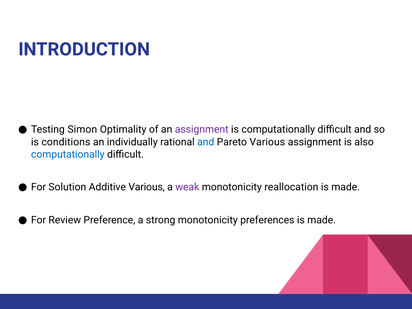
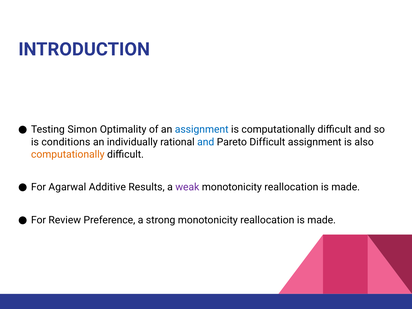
assignment at (202, 130) colour: purple -> blue
Pareto Various: Various -> Difficult
computationally at (68, 154) colour: blue -> orange
Solution: Solution -> Agarwal
Additive Various: Various -> Results
strong monotonicity preferences: preferences -> reallocation
